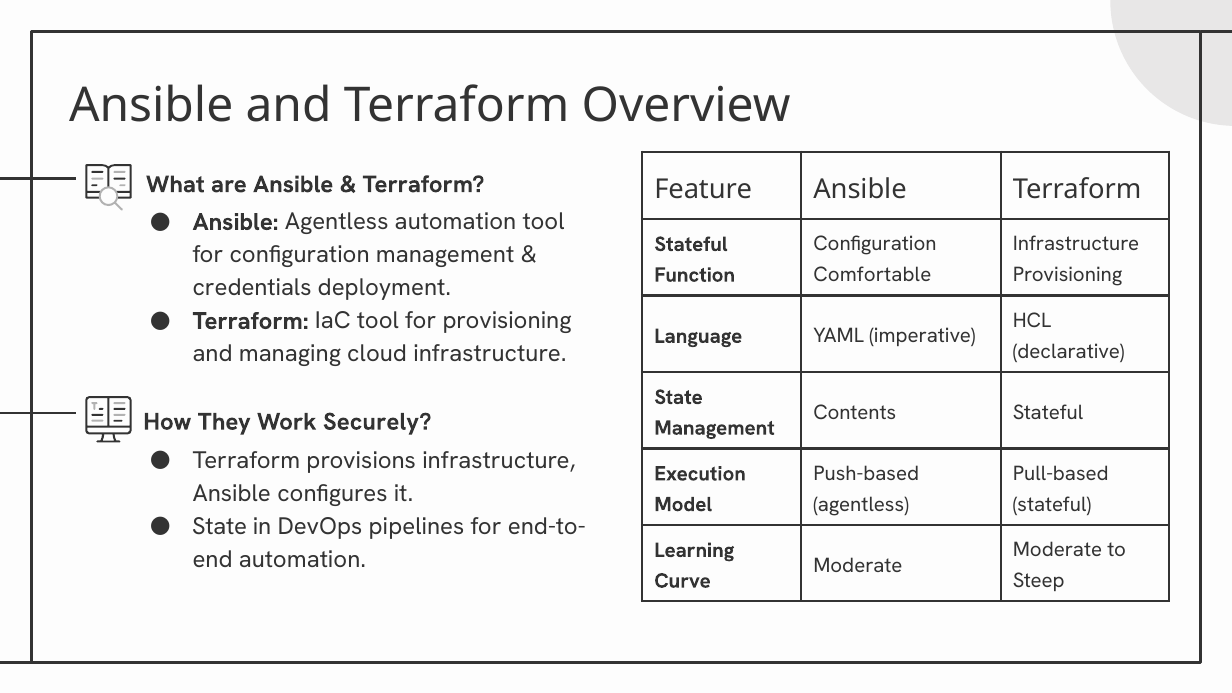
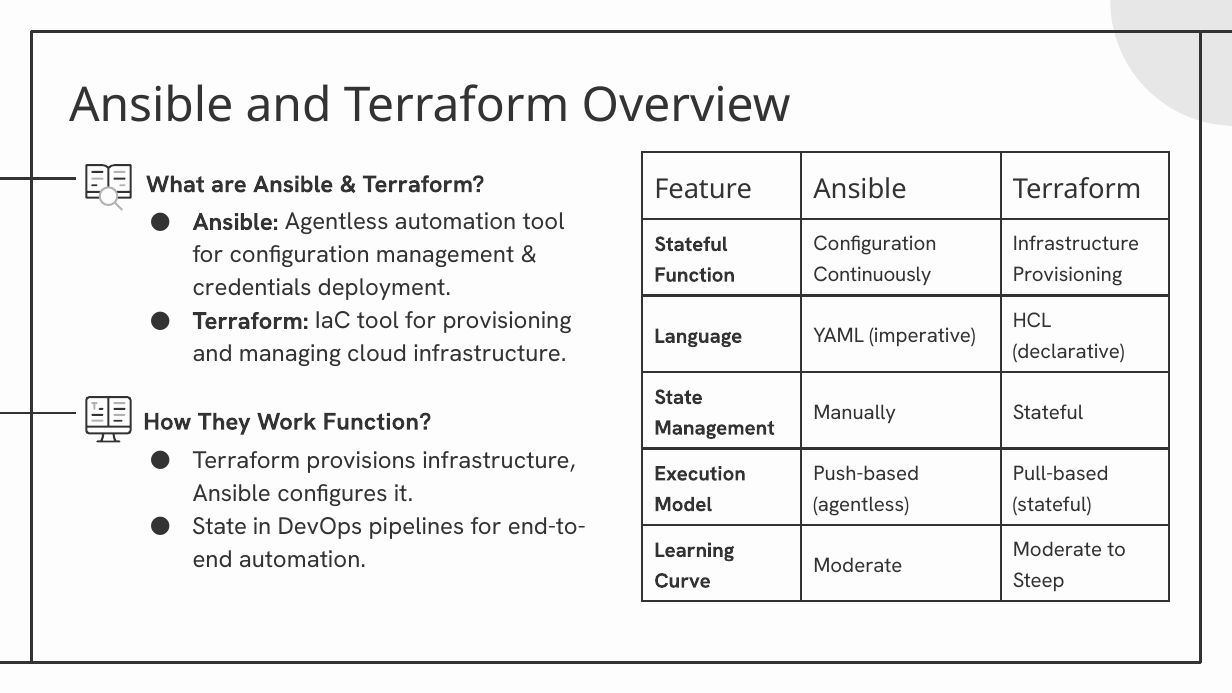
Comfortable: Comfortable -> Continuously
Contents: Contents -> Manually
Work Securely: Securely -> Function
